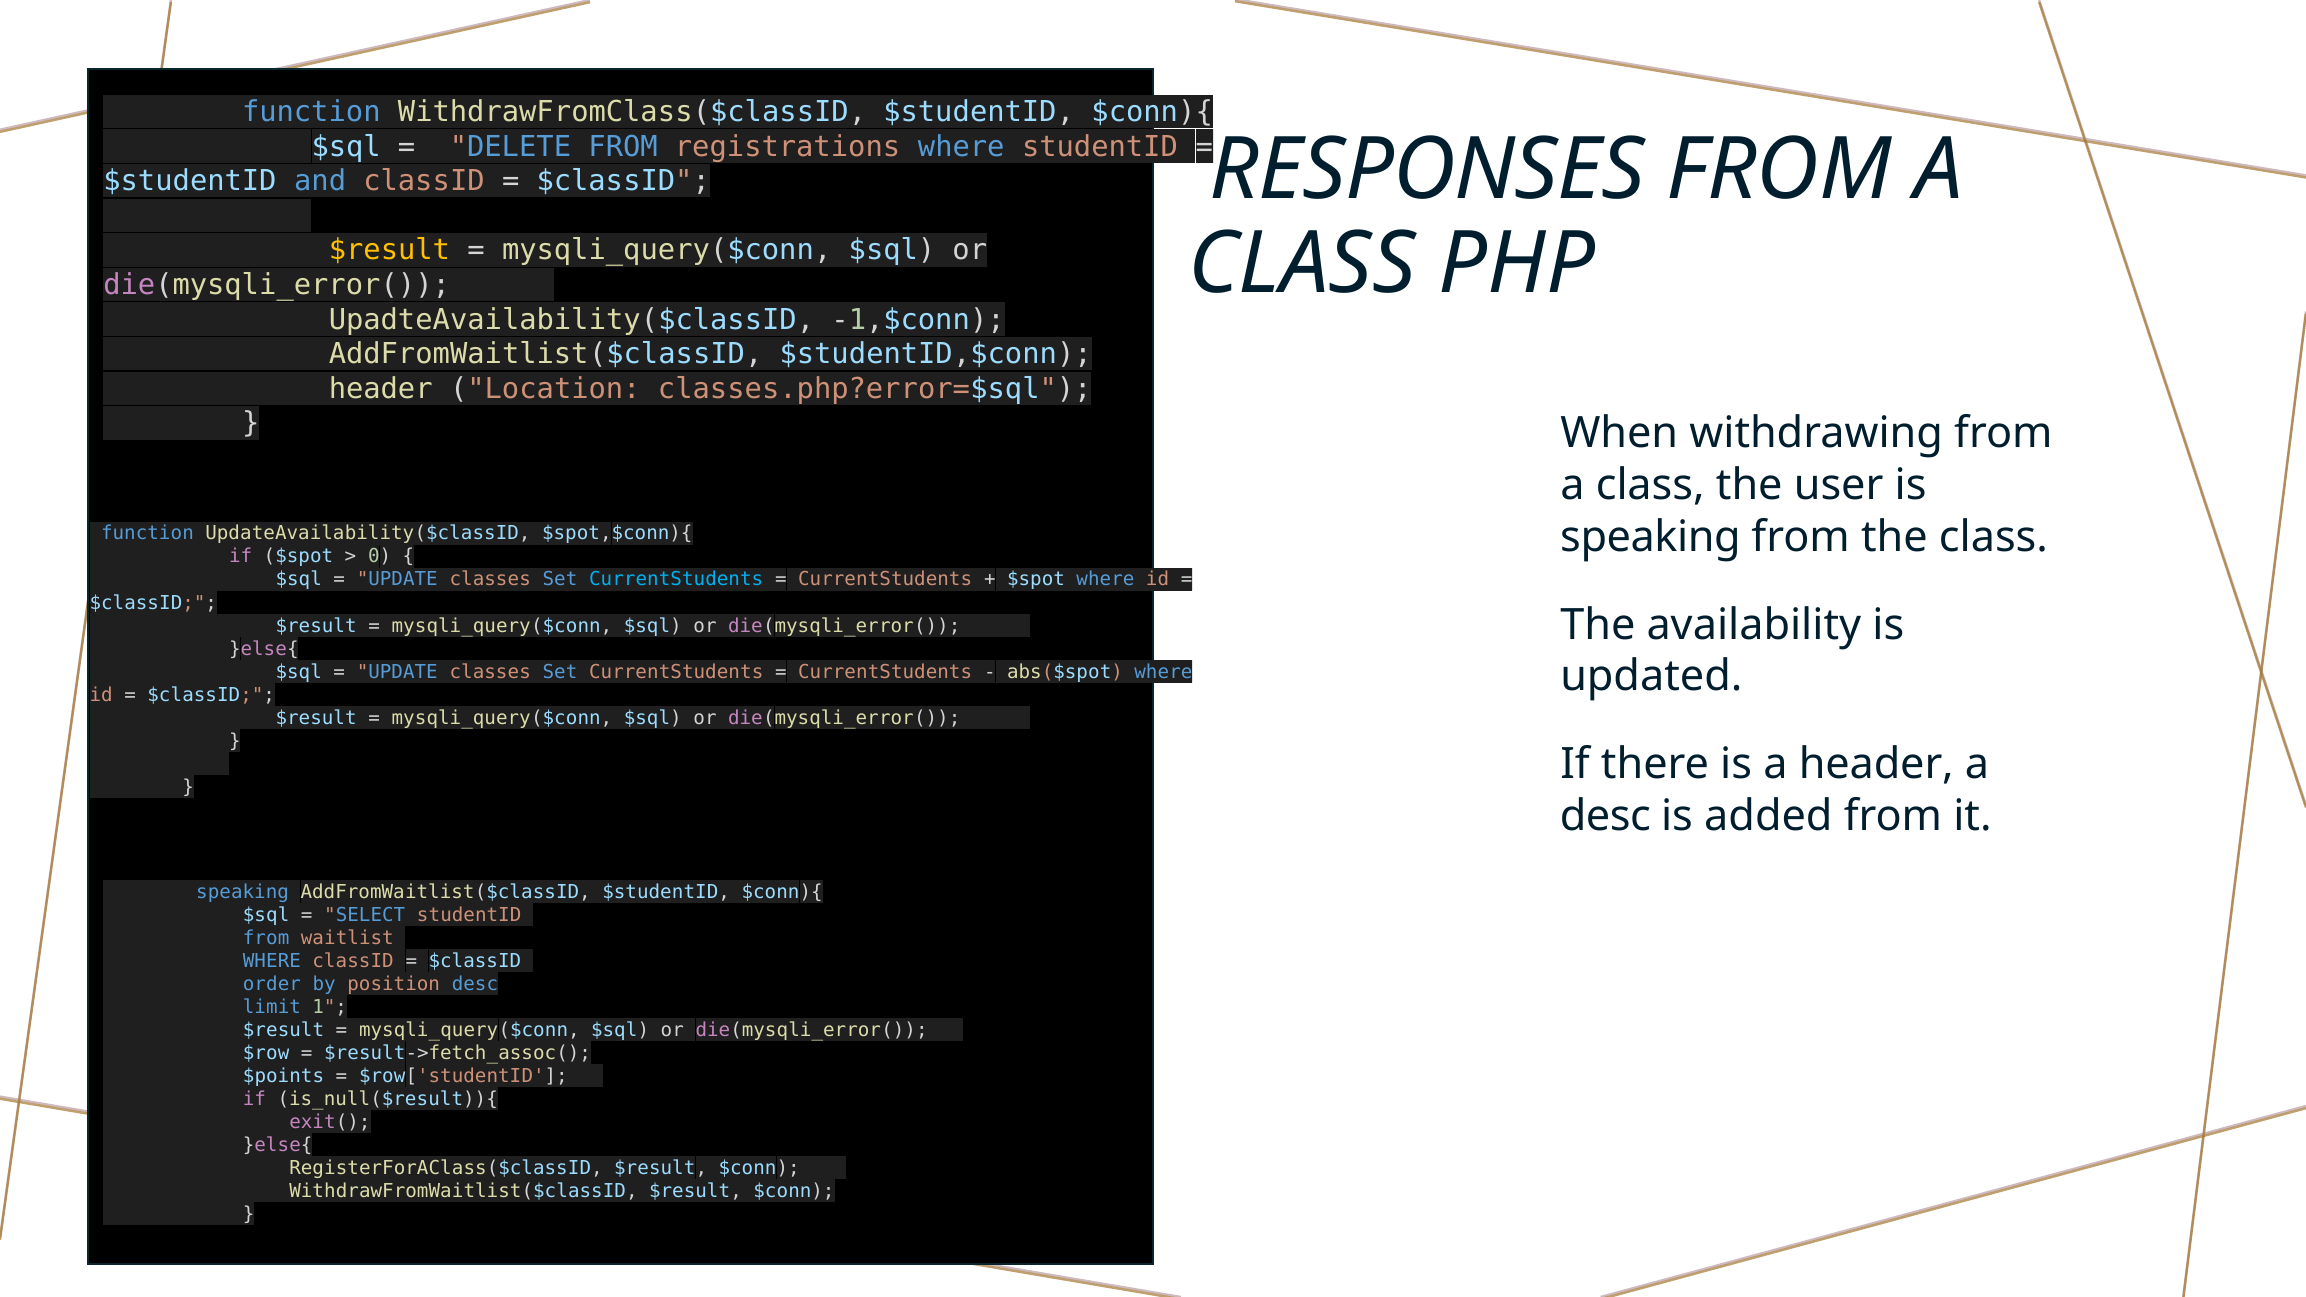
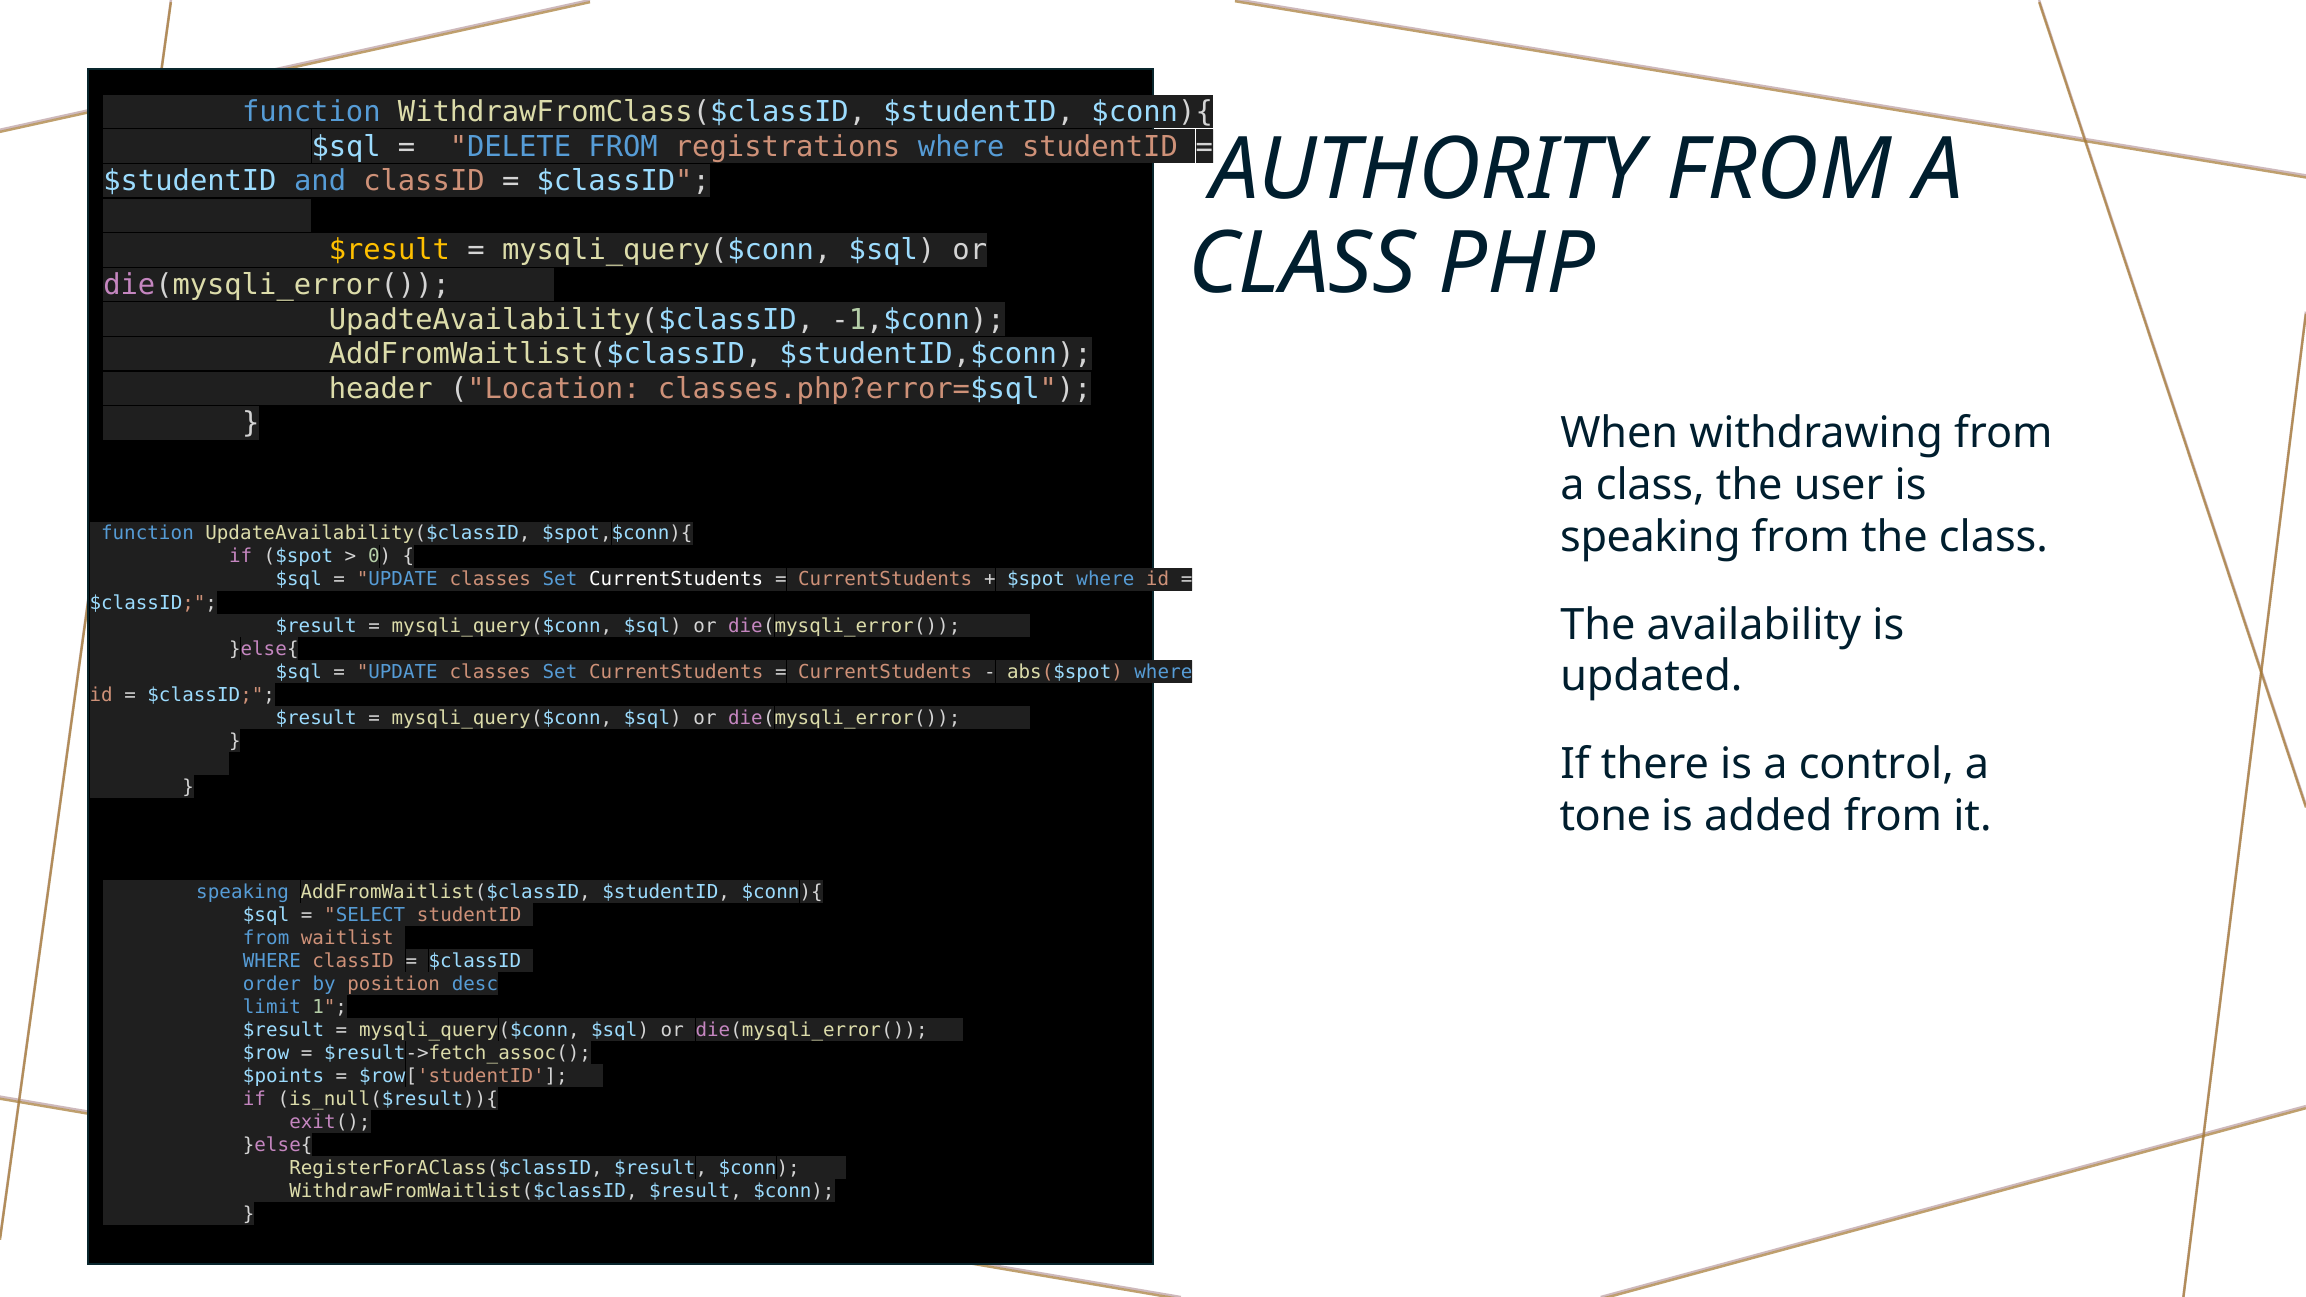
RESPONSES: RESPONSES -> AUTHORITY
CurrentStudents at (676, 580) colour: light blue -> white
a header: header -> control
desc at (1605, 816): desc -> tone
